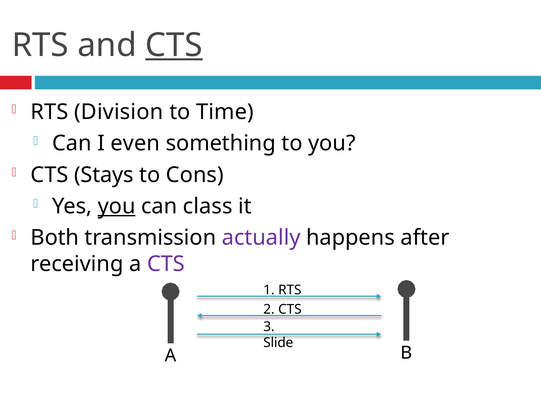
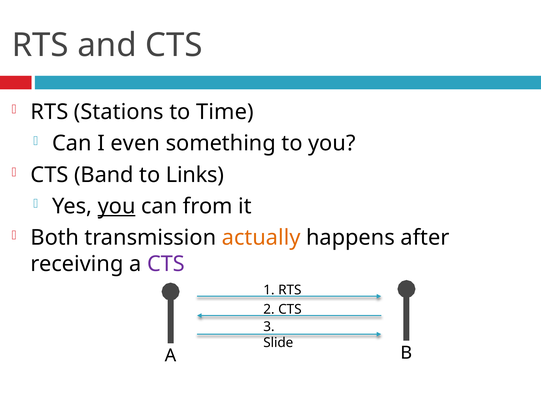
CTS at (174, 45) underline: present -> none
Division: Division -> Stations
Stays: Stays -> Band
Cons: Cons -> Links
class: class -> from
actually colour: purple -> orange
